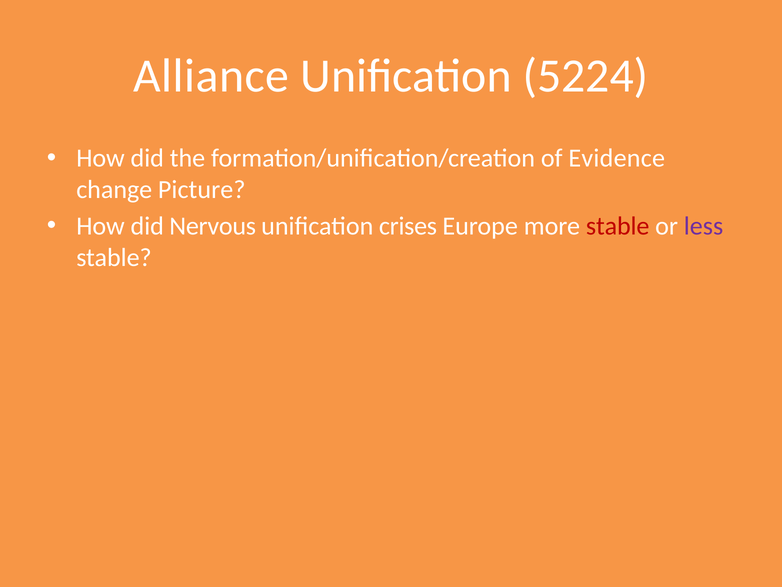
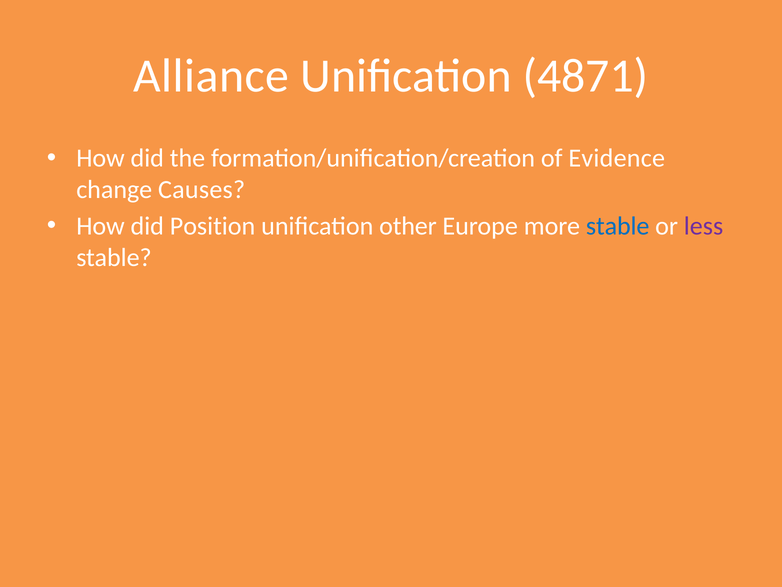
5224: 5224 -> 4871
Picture: Picture -> Causes
Nervous: Nervous -> Position
crises: crises -> other
stable at (618, 226) colour: red -> blue
